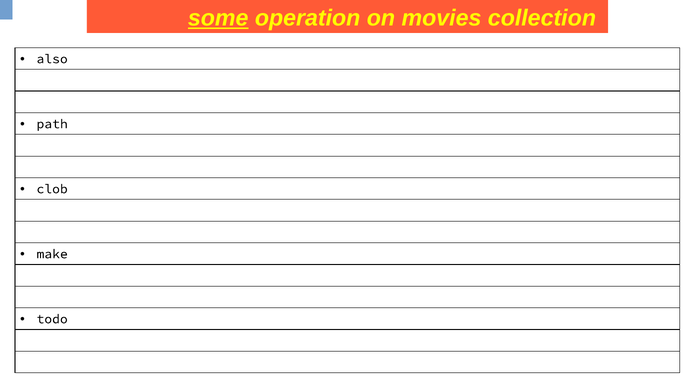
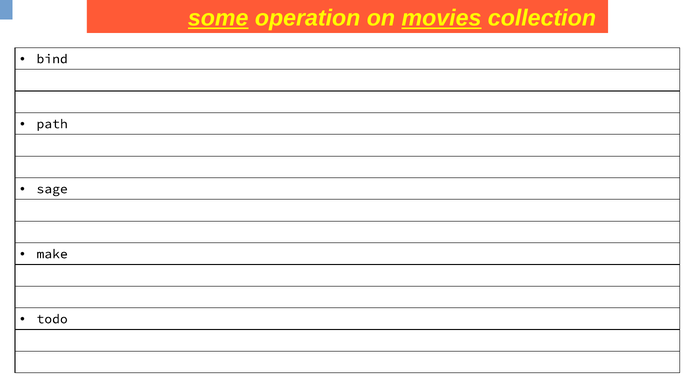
movies underline: none -> present
also: also -> bind
clob: clob -> sage
